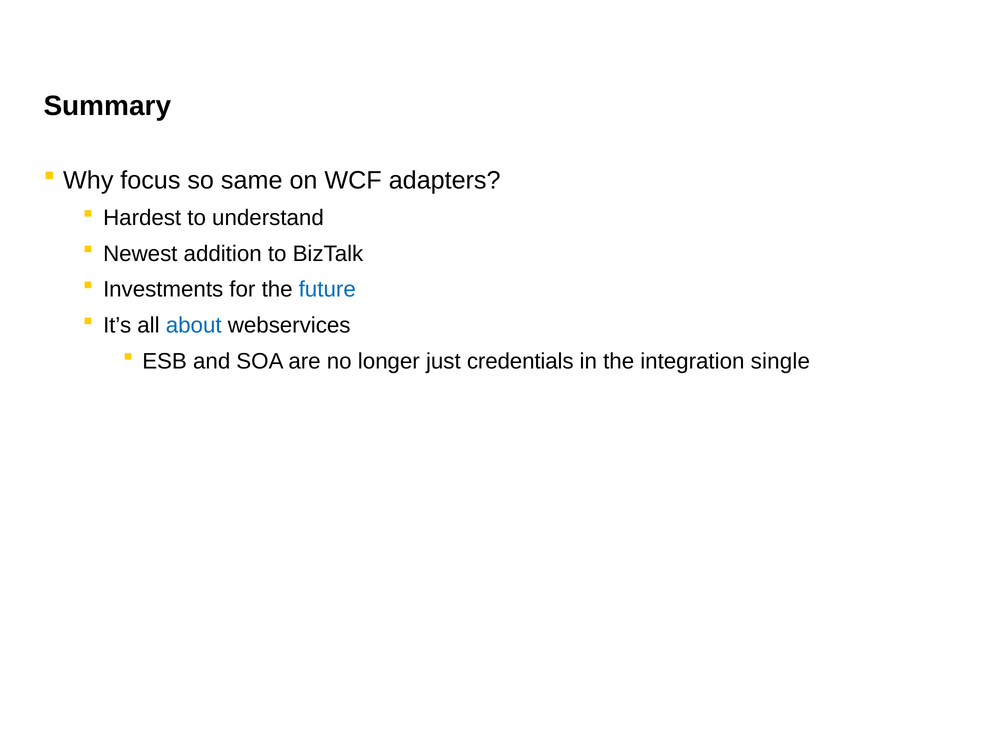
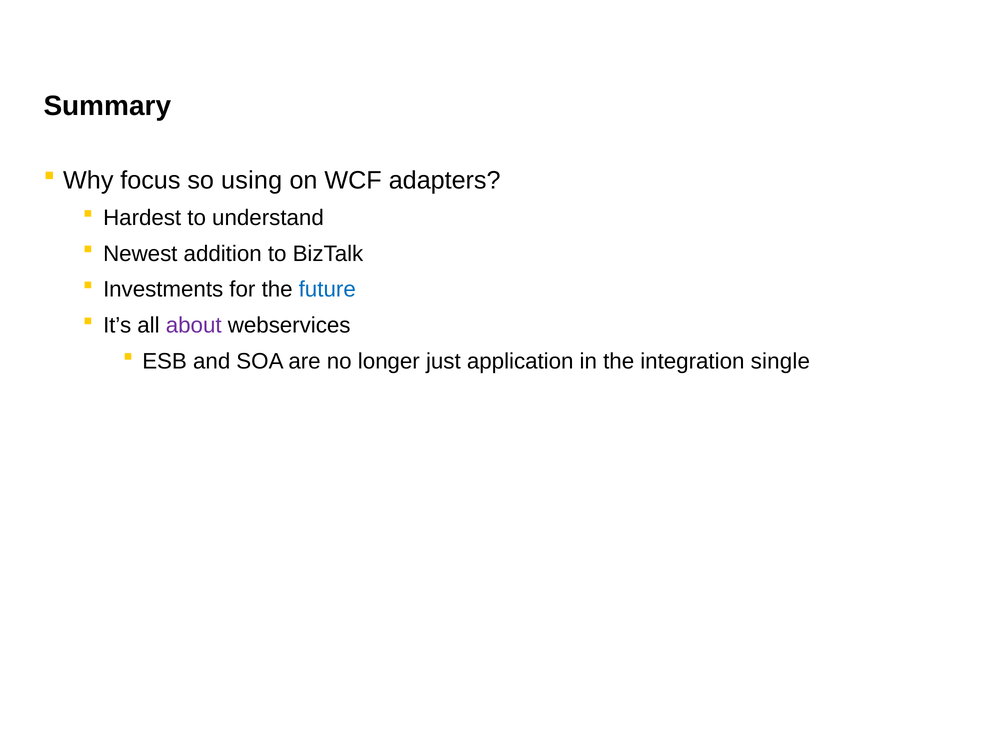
same: same -> using
about colour: blue -> purple
credentials: credentials -> application
